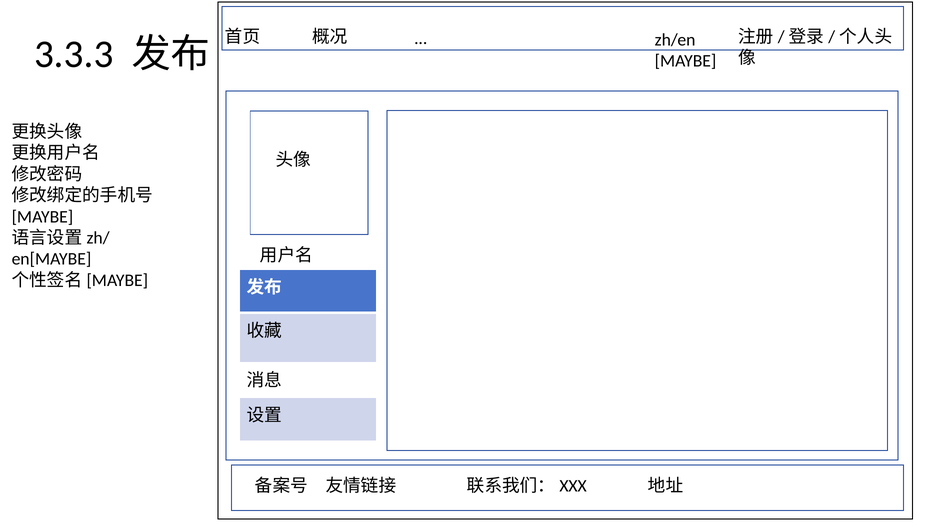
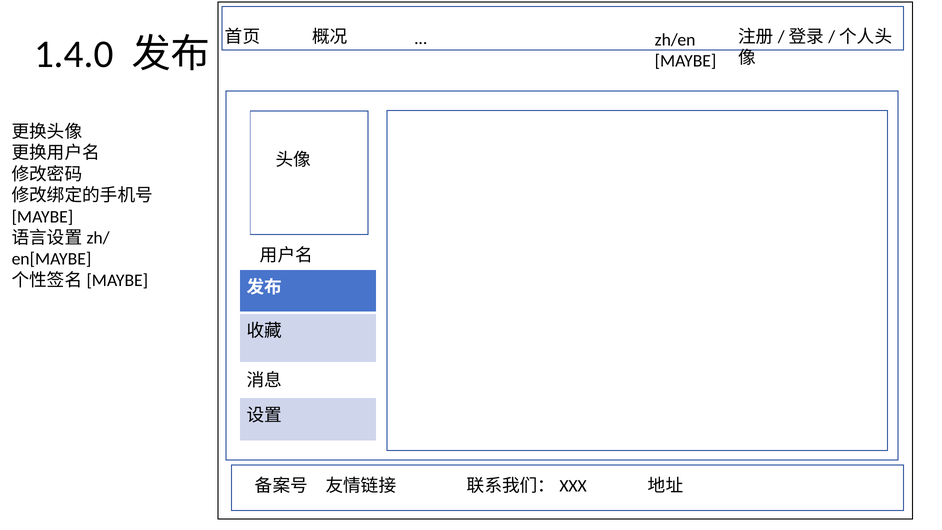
3.3.3: 3.3.3 -> 1.4.0
